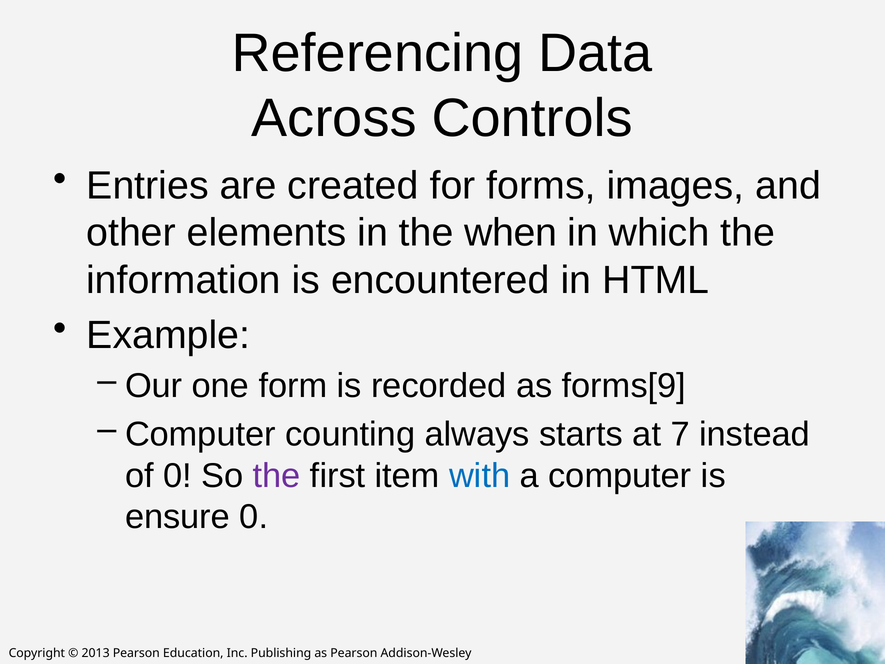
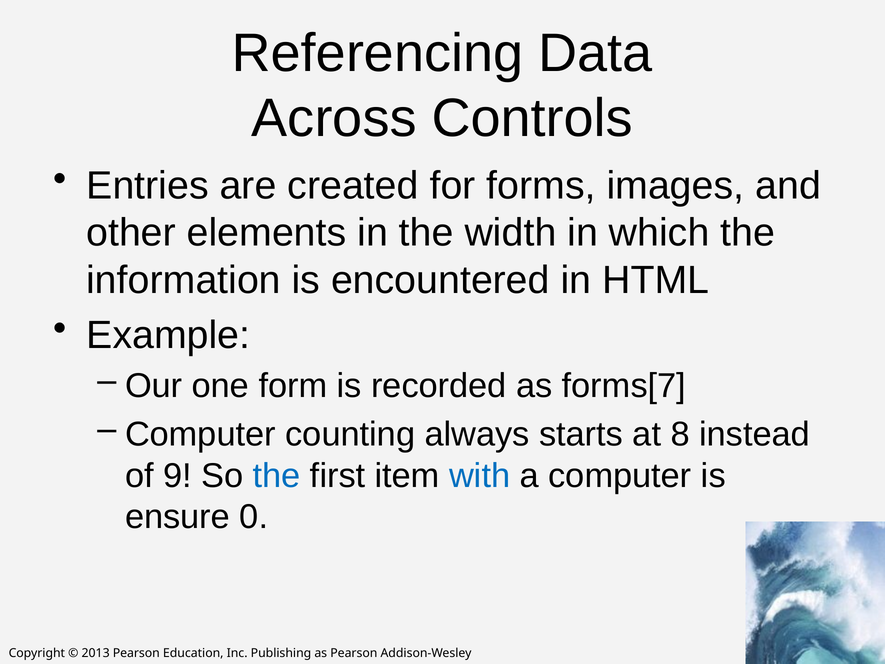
when: when -> width
forms[9: forms[9 -> forms[7
7: 7 -> 8
of 0: 0 -> 9
the at (277, 476) colour: purple -> blue
